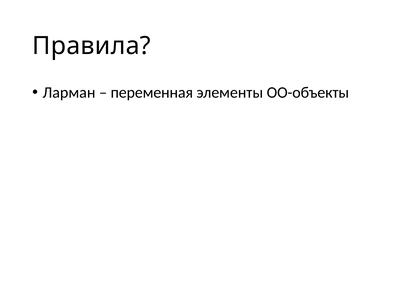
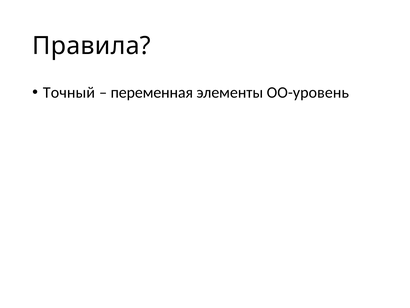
Ларман: Ларман -> Точный
ОО-объекты: ОО-объекты -> ОО-уровень
